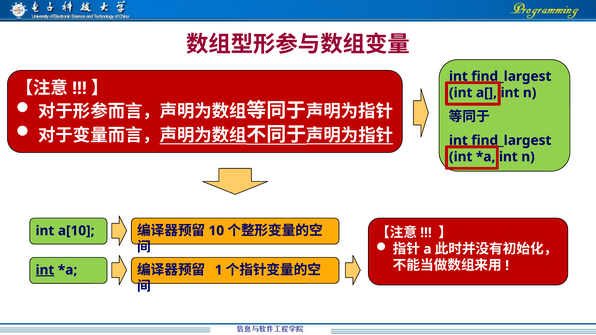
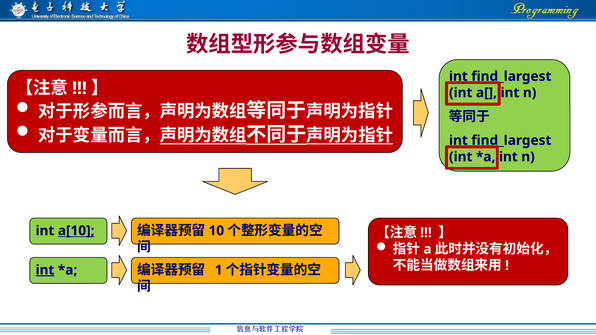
a[10 underline: none -> present
